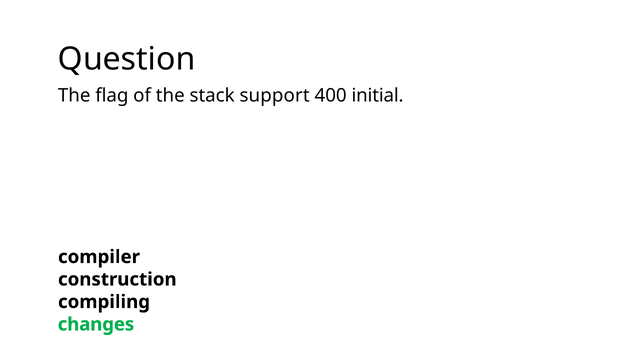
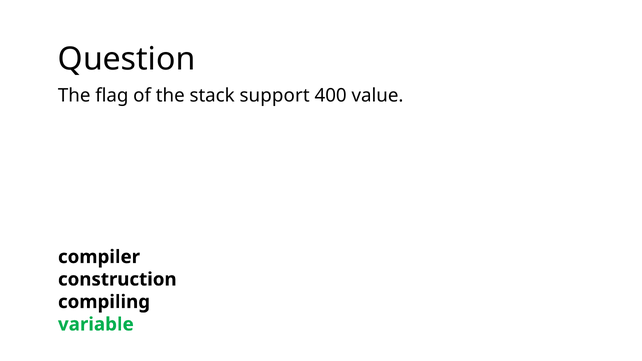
initial: initial -> value
changes: changes -> variable
